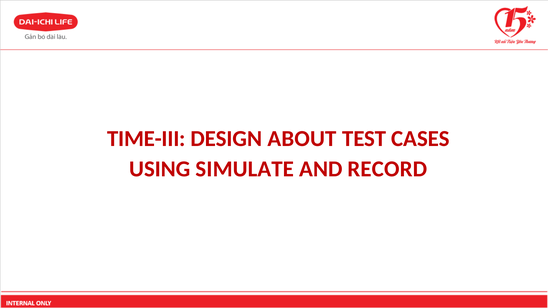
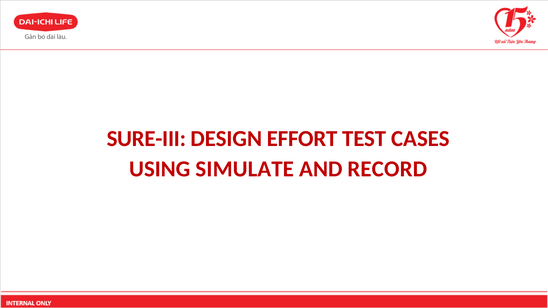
TIME-III: TIME-III -> SURE-III
ABOUT: ABOUT -> EFFORT
